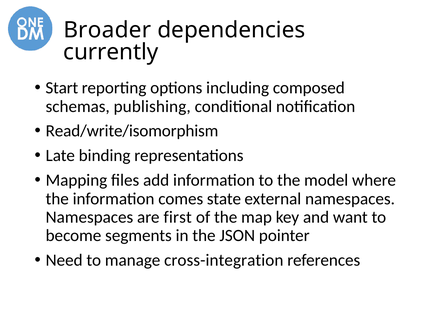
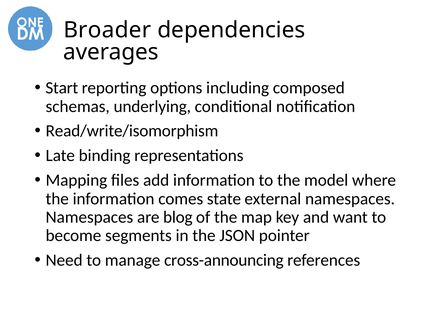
currently: currently -> averages
publishing: publishing -> underlying
first: first -> blog
cross-integration: cross-integration -> cross-announcing
